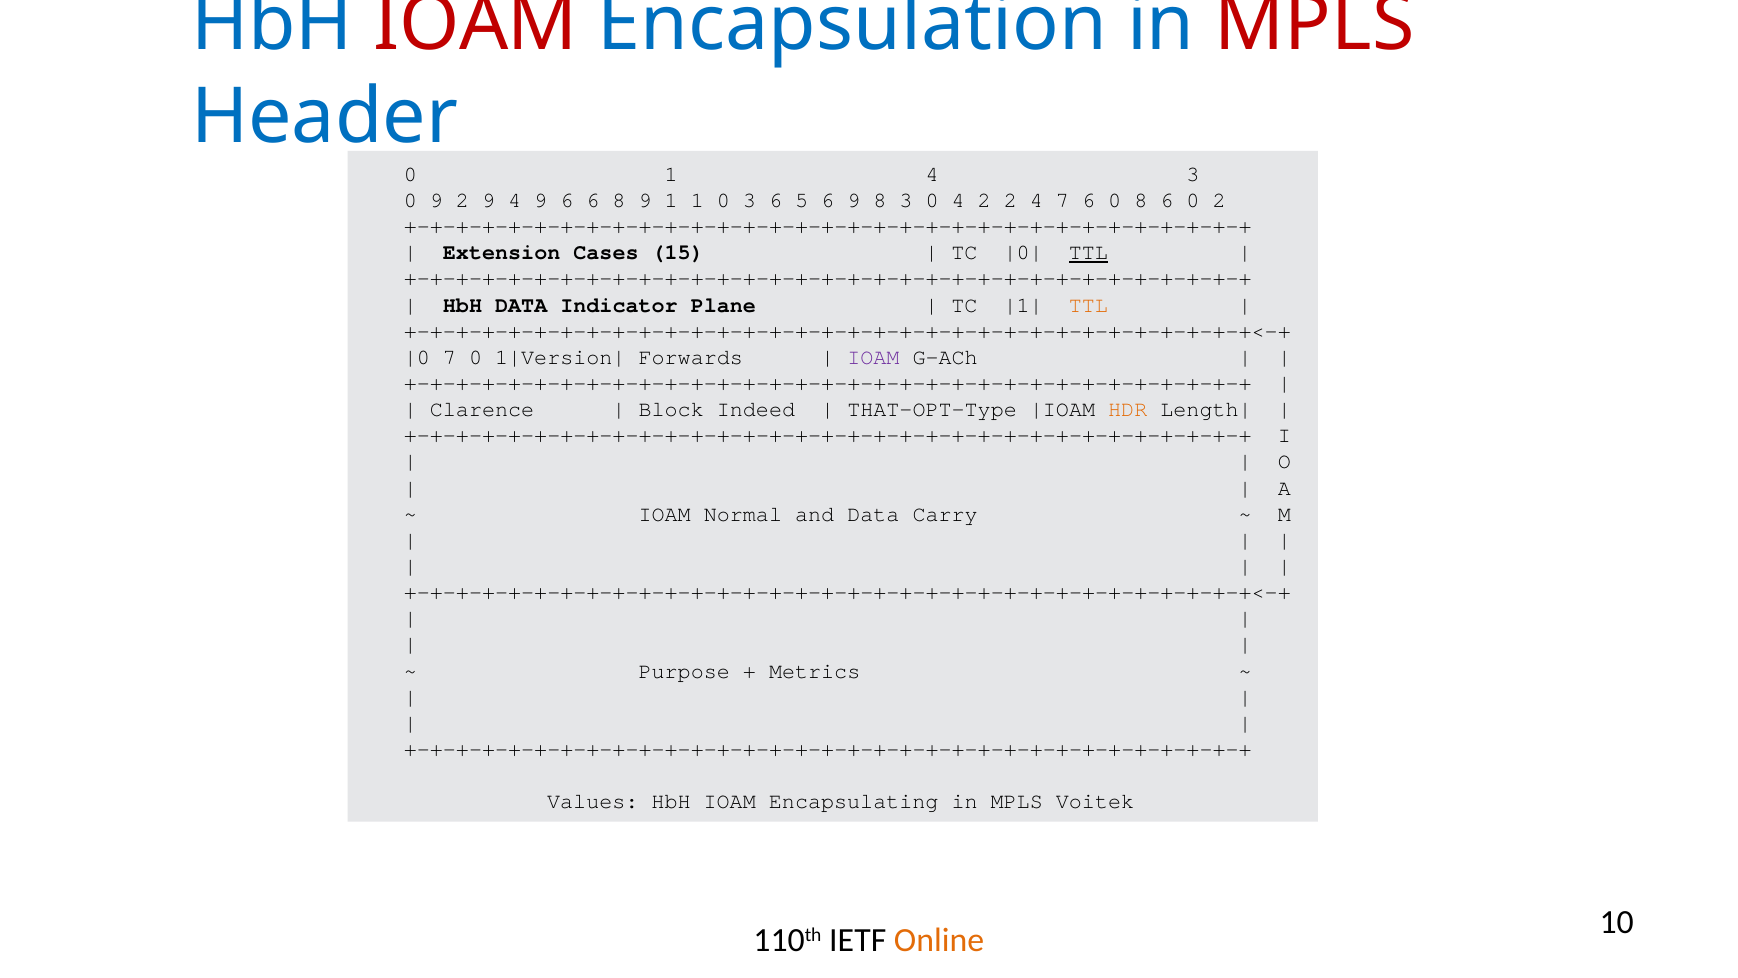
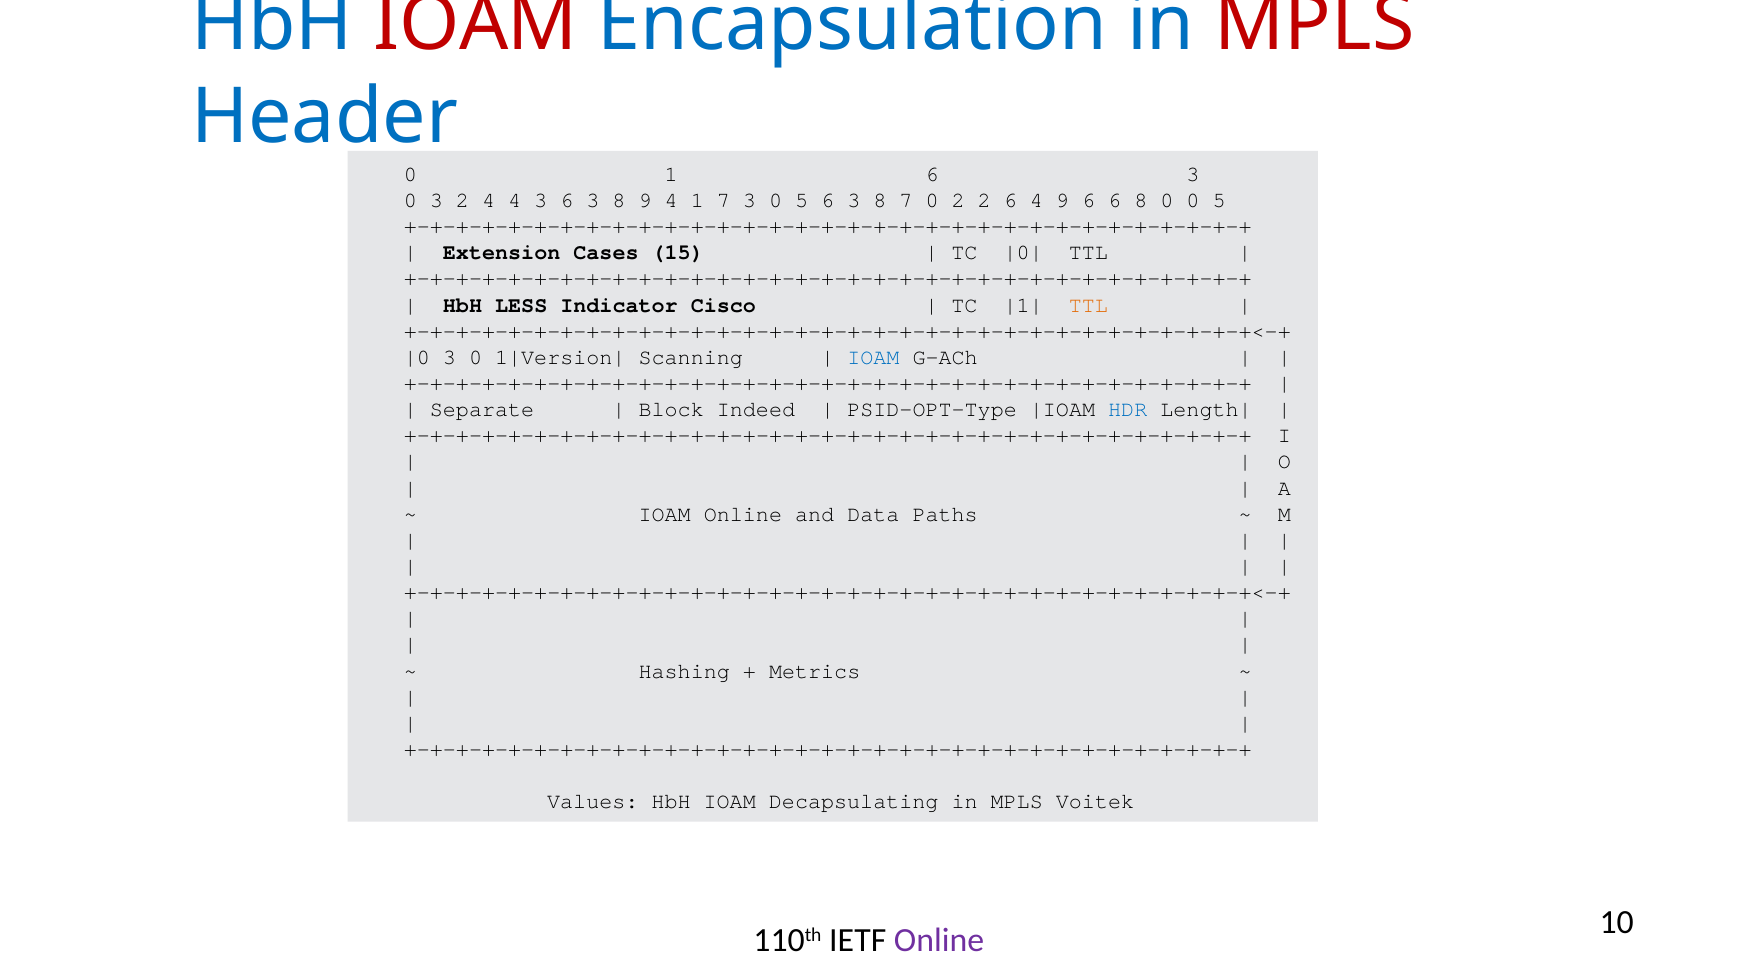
1 4: 4 -> 6
0 9: 9 -> 3
2 9: 9 -> 4
4 9: 9 -> 3
6 at (593, 200): 6 -> 3
9 1: 1 -> 4
1 0: 0 -> 7
6 at (776, 200): 6 -> 0
5 6 9: 9 -> 3
8 3: 3 -> 7
0 4: 4 -> 2
2 2: 2 -> 6
4 7: 7 -> 9
0 at (1115, 200): 0 -> 6
8 6: 6 -> 0
2 at (1219, 200): 2 -> 5
TTL at (1088, 252) underline: present -> none
HbH DATA: DATA -> LESS
Plane: Plane -> Cisco
7 at (449, 357): 7 -> 3
Forwards: Forwards -> Scanning
IOAM at (873, 357) colour: purple -> blue
Clarence: Clarence -> Separate
THAT-OPT-Type: THAT-OPT-Type -> PSID-OPT-Type
HDR colour: orange -> blue
IOAM Normal: Normal -> Online
Carry: Carry -> Paths
Purpose: Purpose -> Hashing
Encapsulating: Encapsulating -> Decapsulating
Online at (939, 940) colour: orange -> purple
